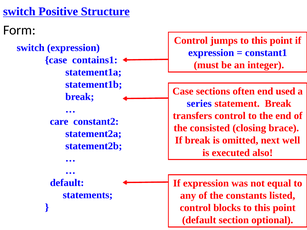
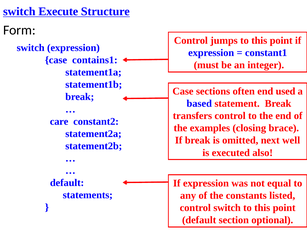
Positive: Positive -> Execute
series: series -> based
consisted: consisted -> examples
control blocks: blocks -> switch
